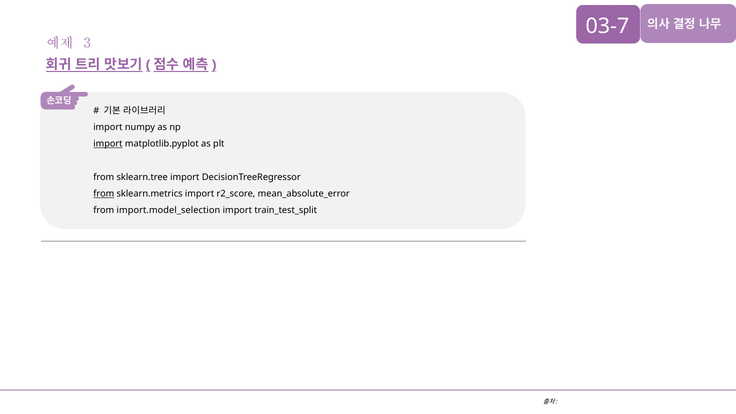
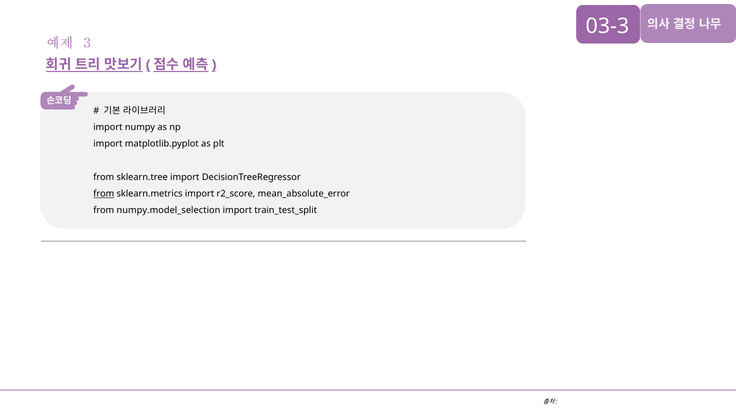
03-7: 03-7 -> 03-3
import at (108, 144) underline: present -> none
import.model_selection: import.model_selection -> numpy.model_selection
